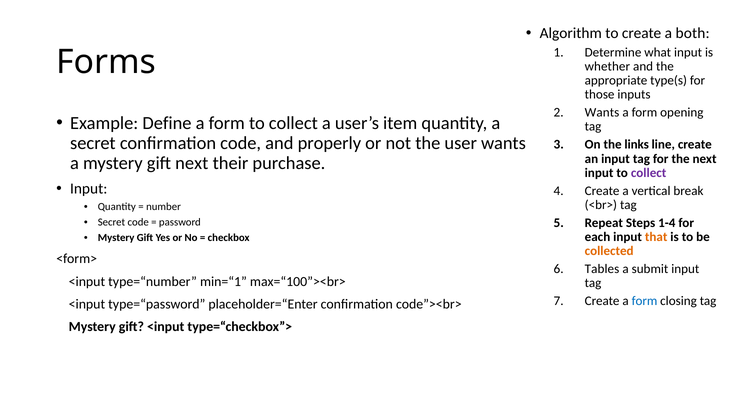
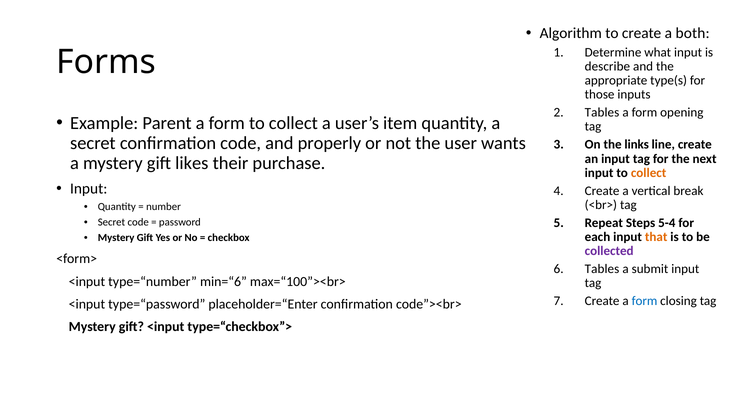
whether: whether -> describe
Wants at (602, 113): Wants -> Tables
Define: Define -> Parent
gift next: next -> likes
collect at (649, 173) colour: purple -> orange
1-4: 1-4 -> 5-4
collected colour: orange -> purple
min=“1: min=“1 -> min=“6
